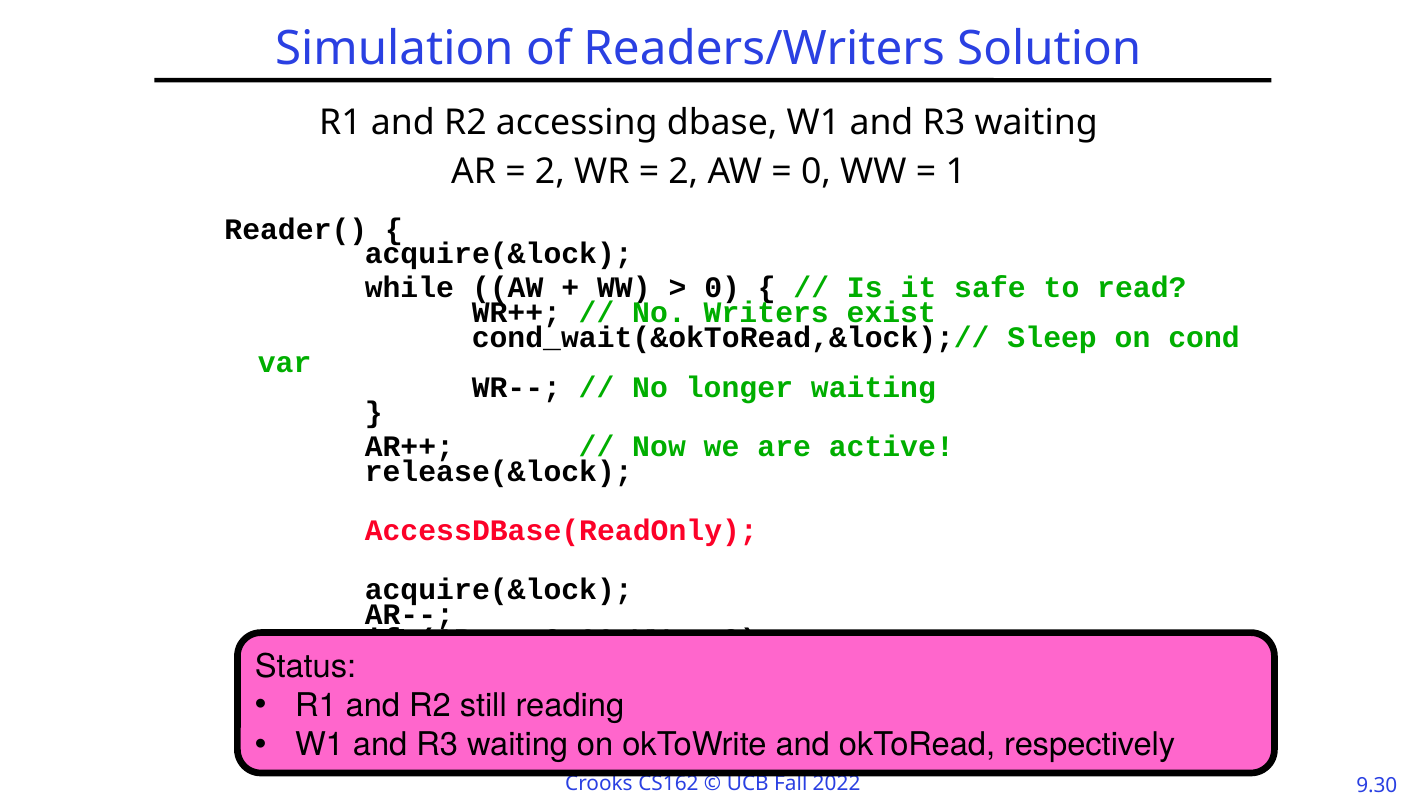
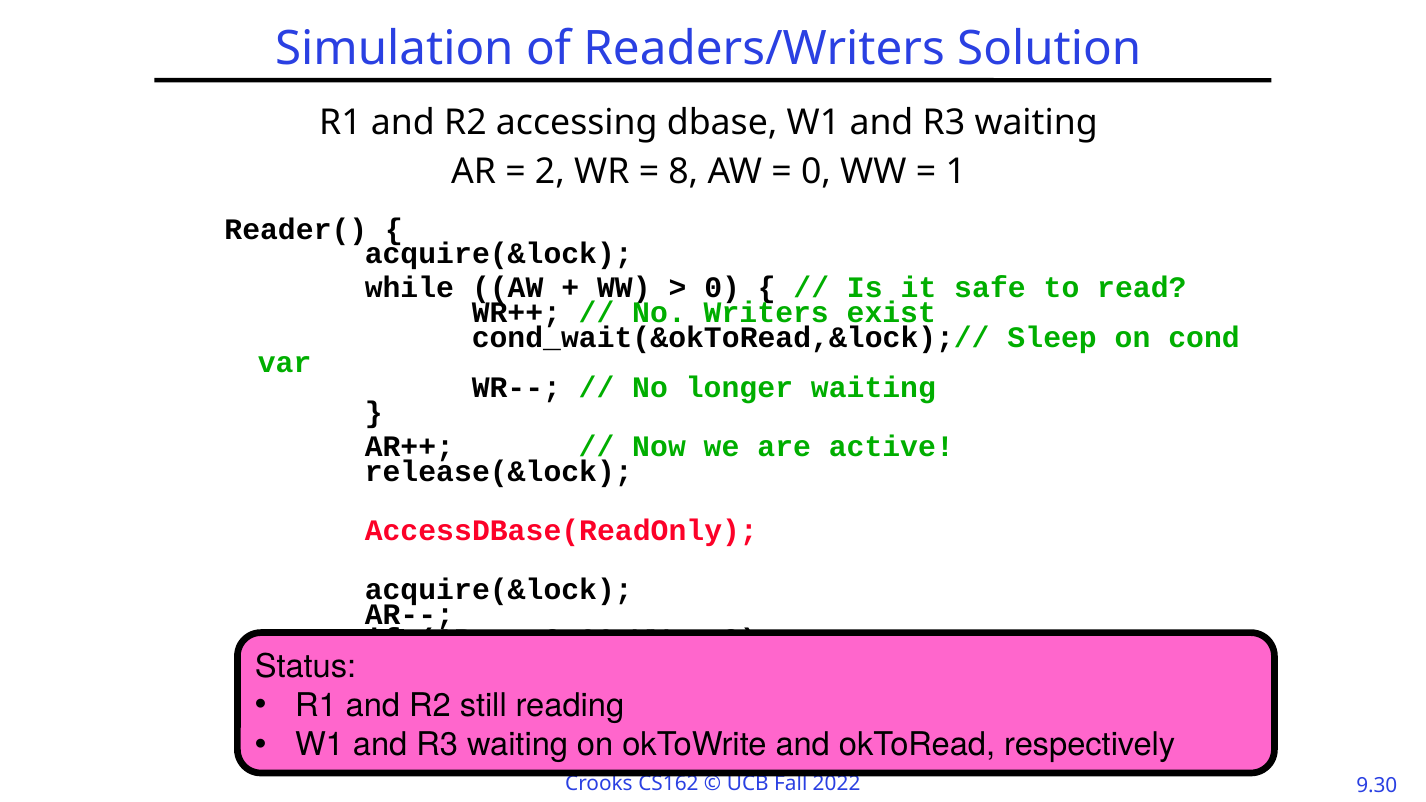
2 at (683, 171): 2 -> 8
